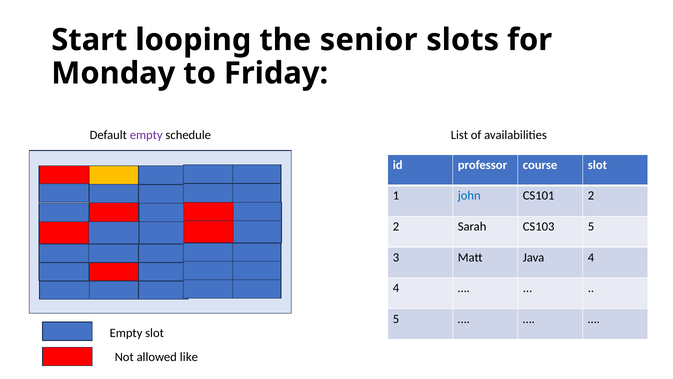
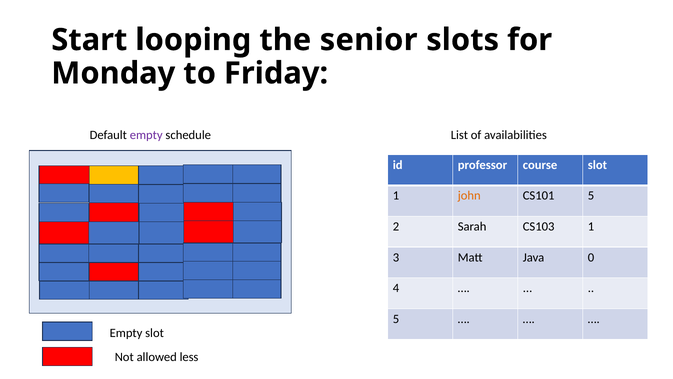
john colour: blue -> orange
CS101 2: 2 -> 5
CS103 5: 5 -> 1
Java 4: 4 -> 0
like: like -> less
